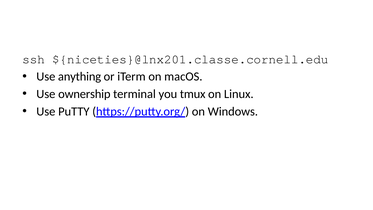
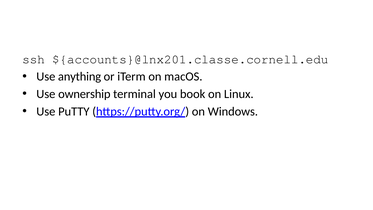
${niceties}@lnx201.classe.cornell.edu: ${niceties}@lnx201.classe.cornell.edu -> ${accounts}@lnx201.classe.cornell.edu
tmux: tmux -> book
